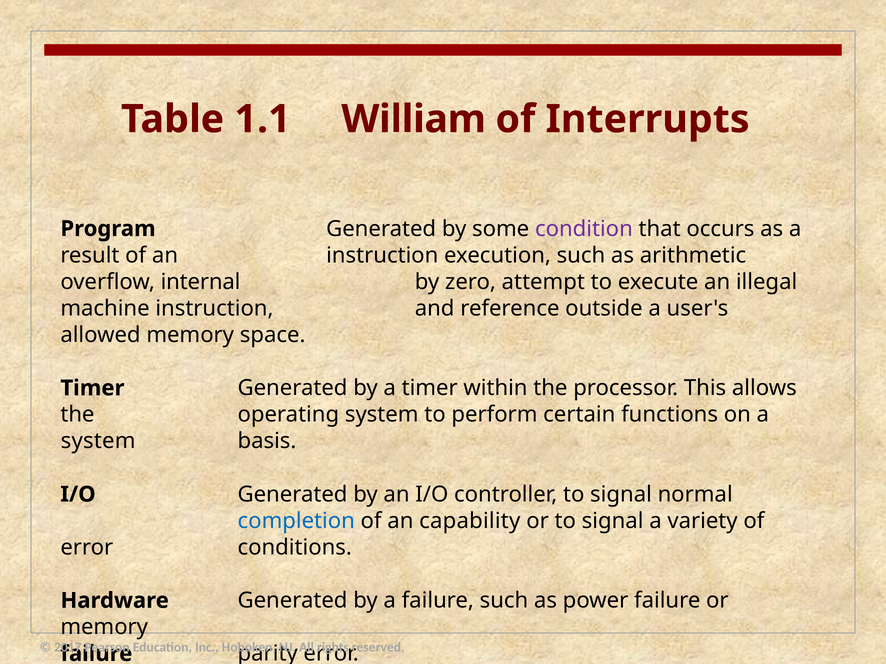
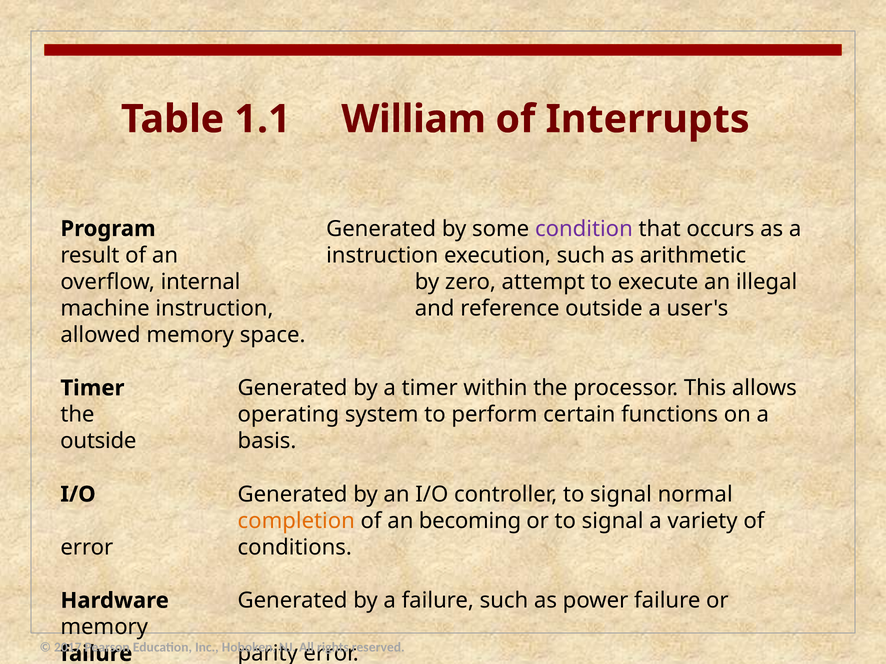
system at (98, 442): system -> outside
completion colour: blue -> orange
capability: capability -> becoming
